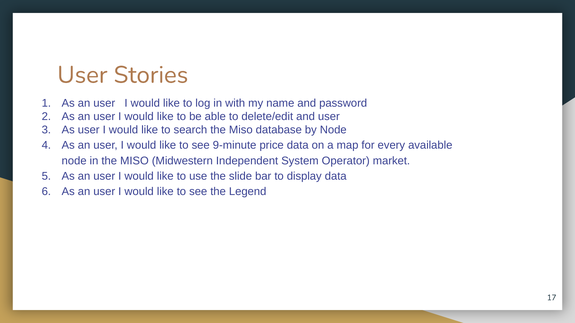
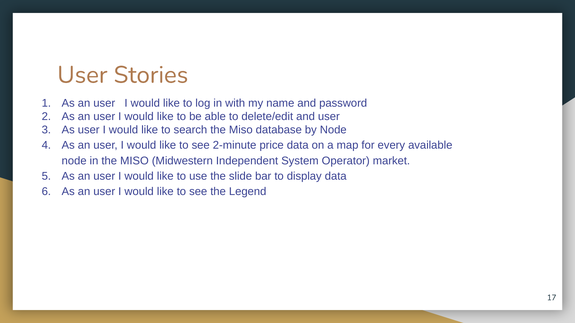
9-minute: 9-minute -> 2-minute
